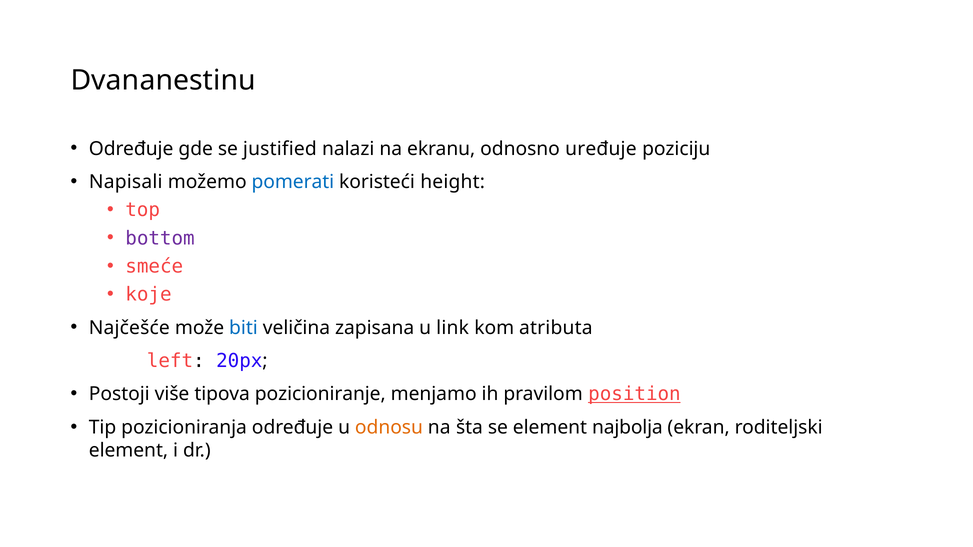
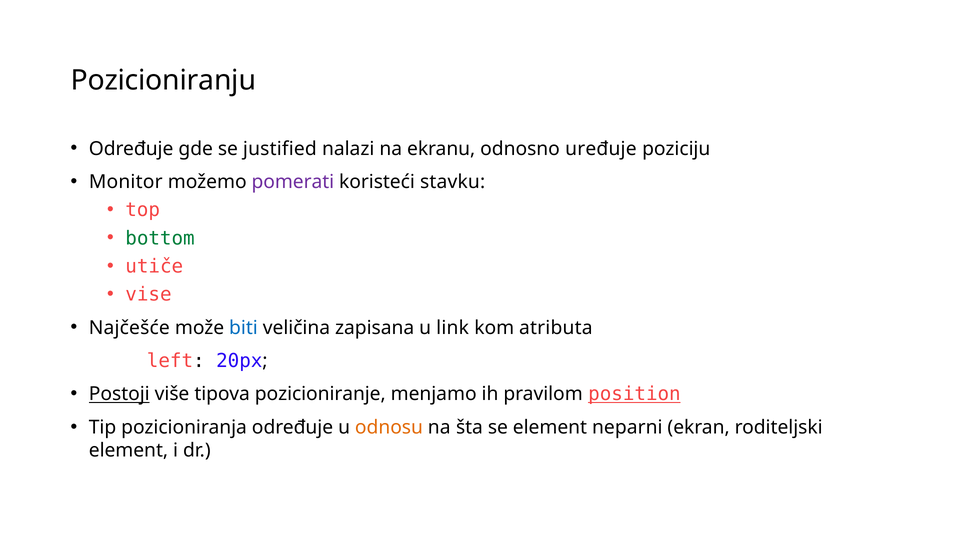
Dvananestinu: Dvananestinu -> Pozicioniranju
Napisali: Napisali -> Monitor
pomerati colour: blue -> purple
height: height -> stavku
bottom colour: purple -> green
smeće: smeće -> utiče
koje: koje -> vise
Postoji underline: none -> present
najbolja: najbolja -> neparni
